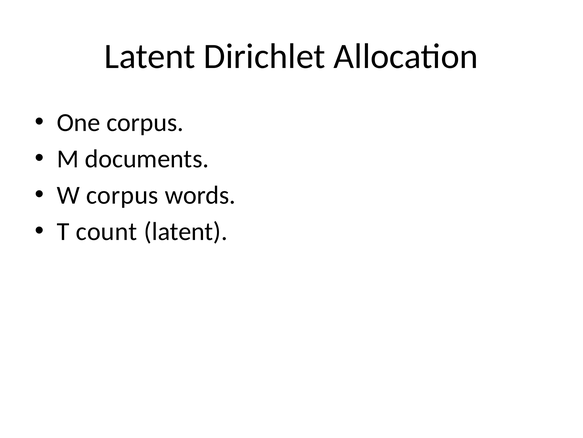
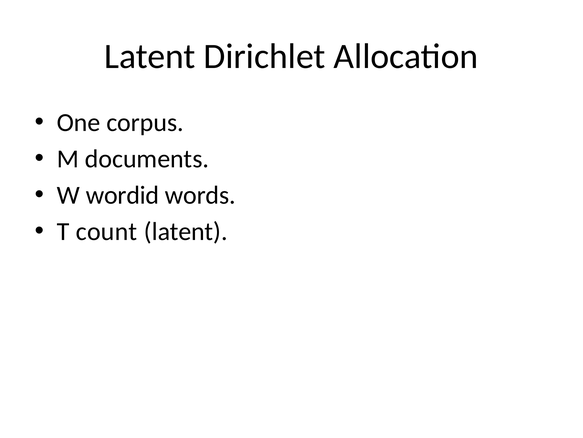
W corpus: corpus -> wordid
